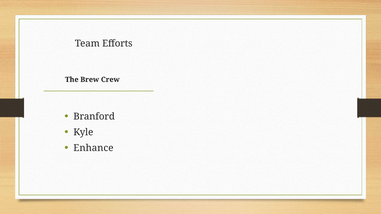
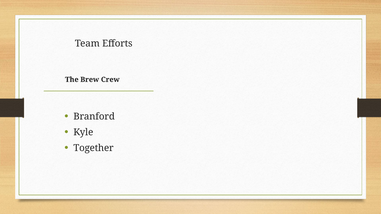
Enhance: Enhance -> Together
